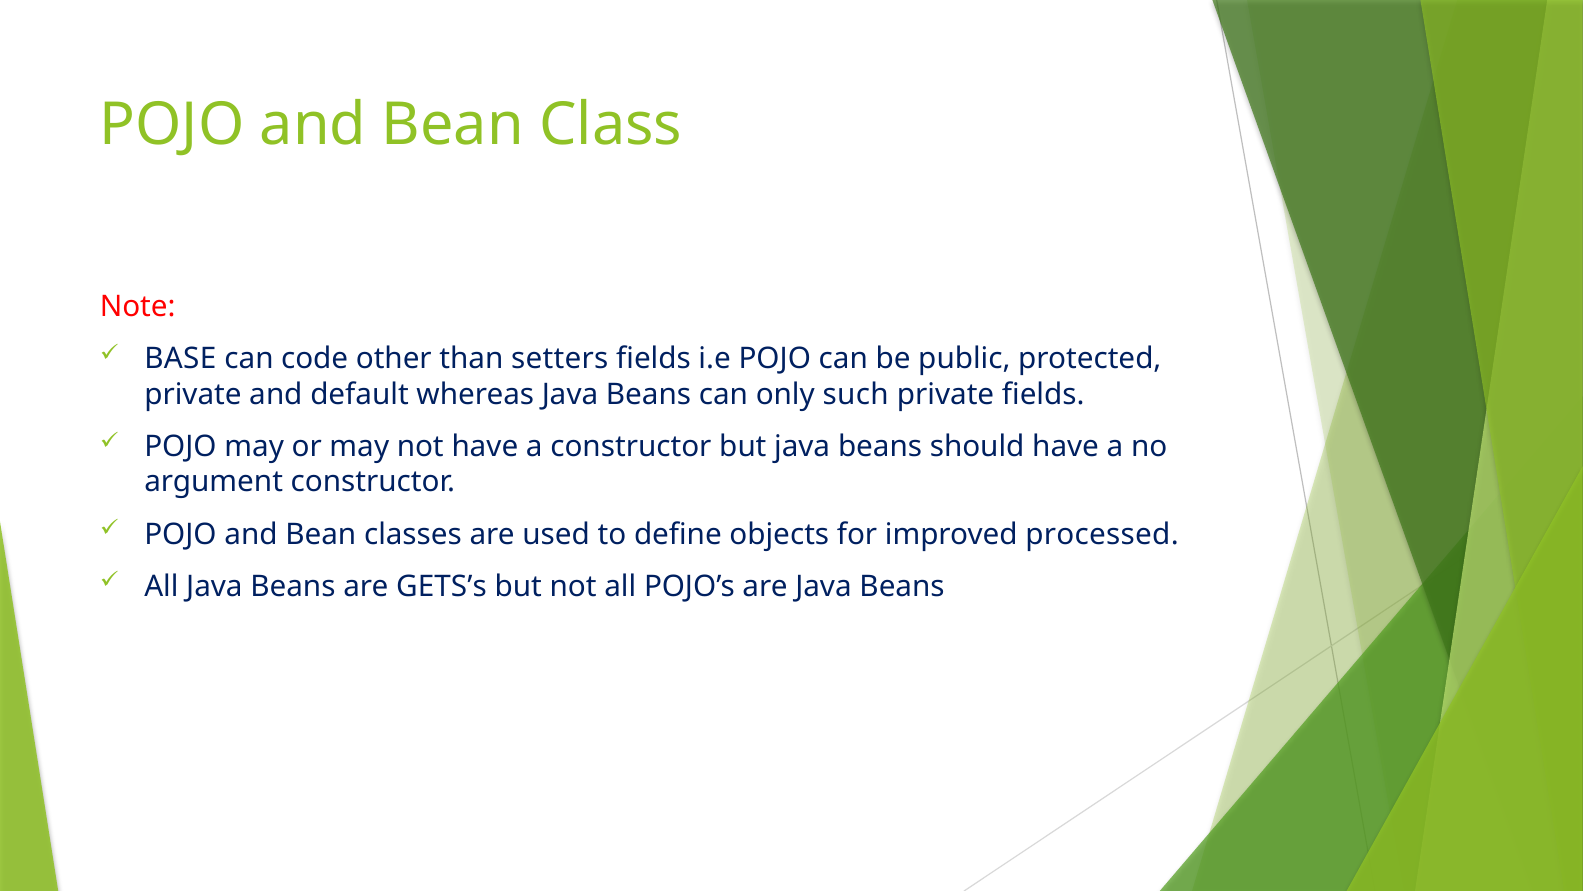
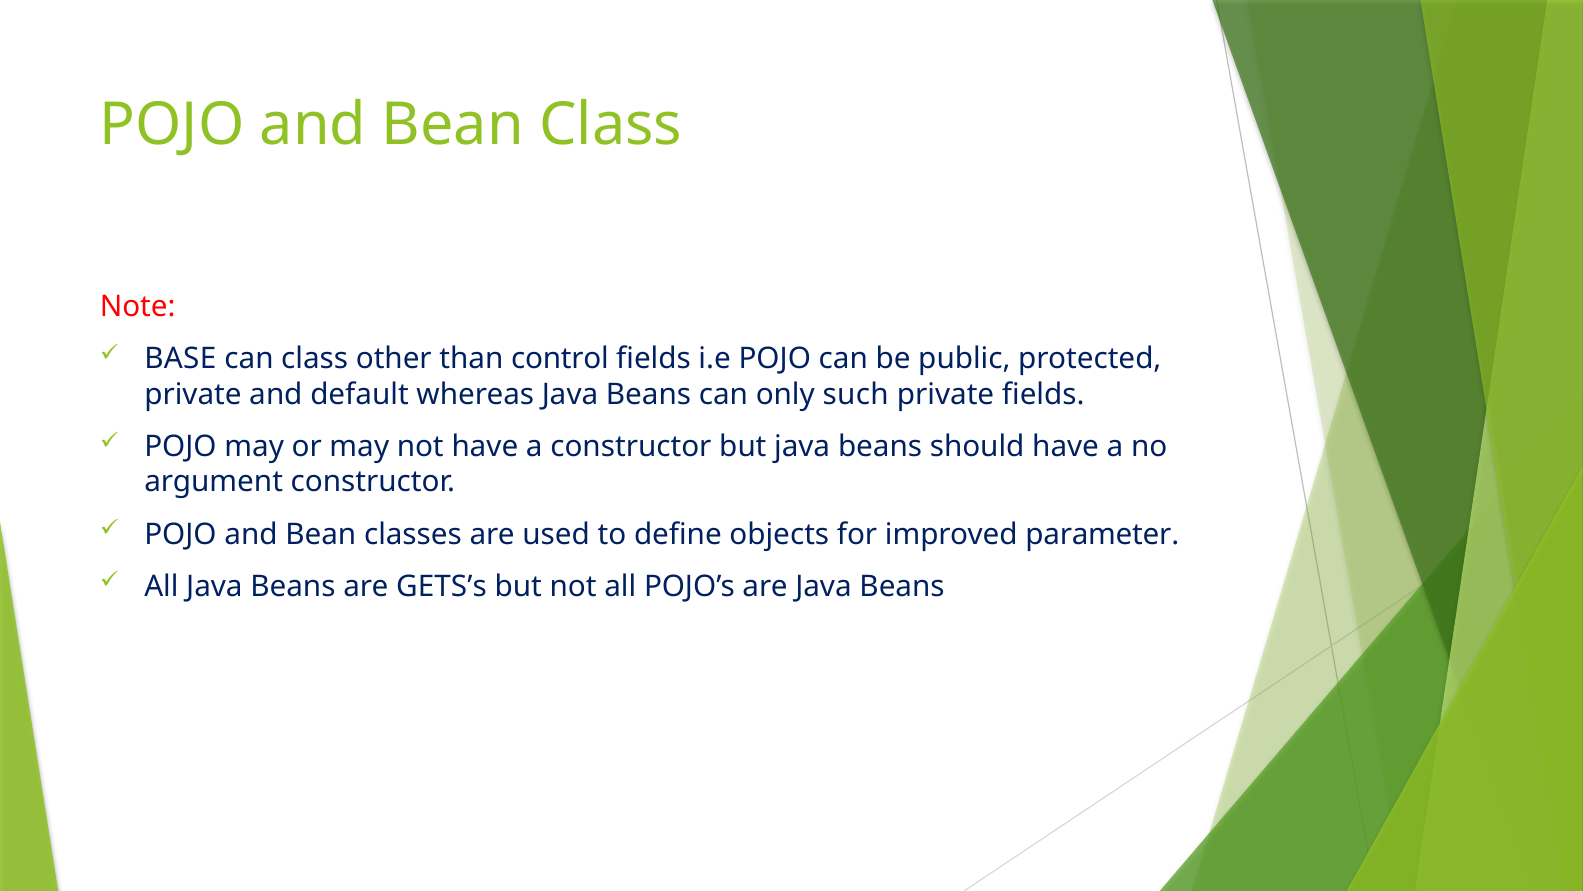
can code: code -> class
setters: setters -> control
processed: processed -> parameter
